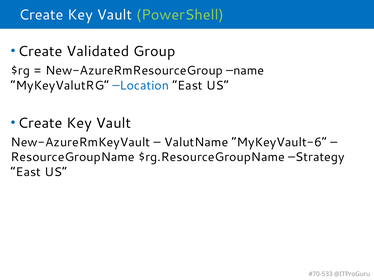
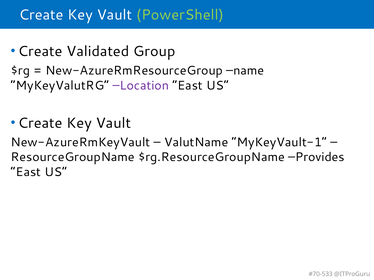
Location colour: blue -> purple
MyKeyVault-6: MyKeyVault-6 -> MyKeyVault-1
Strategy: Strategy -> Provides
